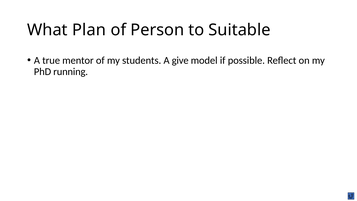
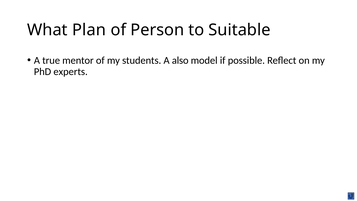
give: give -> also
running: running -> experts
